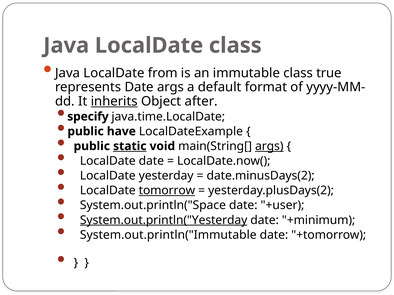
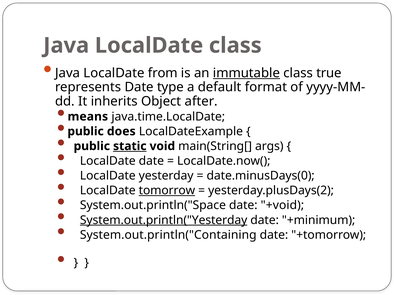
immutable underline: none -> present
Date args: args -> type
inherits underline: present -> none
specify: specify -> means
have: have -> does
args at (269, 146) underline: present -> none
date.minusDays(2: date.minusDays(2 -> date.minusDays(0
+user: +user -> +void
System.out.println("Immutable: System.out.println("Immutable -> System.out.println("Containing
